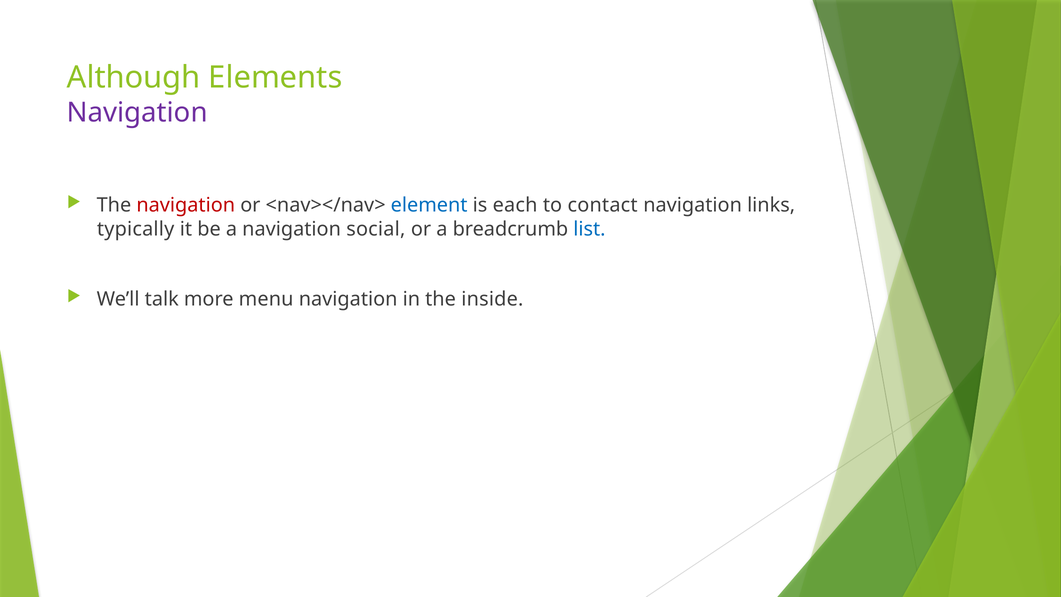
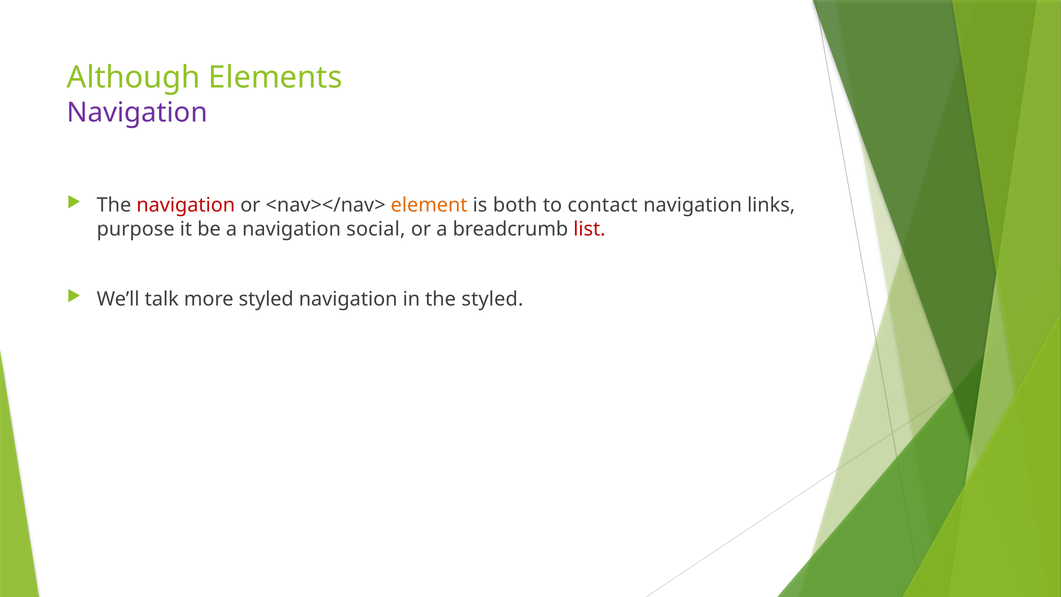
element colour: blue -> orange
each: each -> both
typically: typically -> purpose
list colour: blue -> red
more menu: menu -> styled
the inside: inside -> styled
